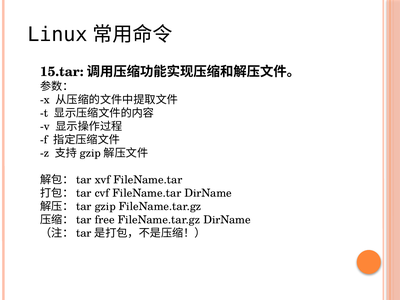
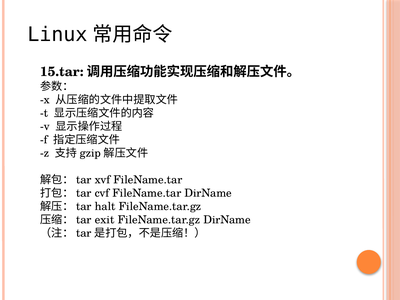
gzip: gzip -> halt
free: free -> exit
